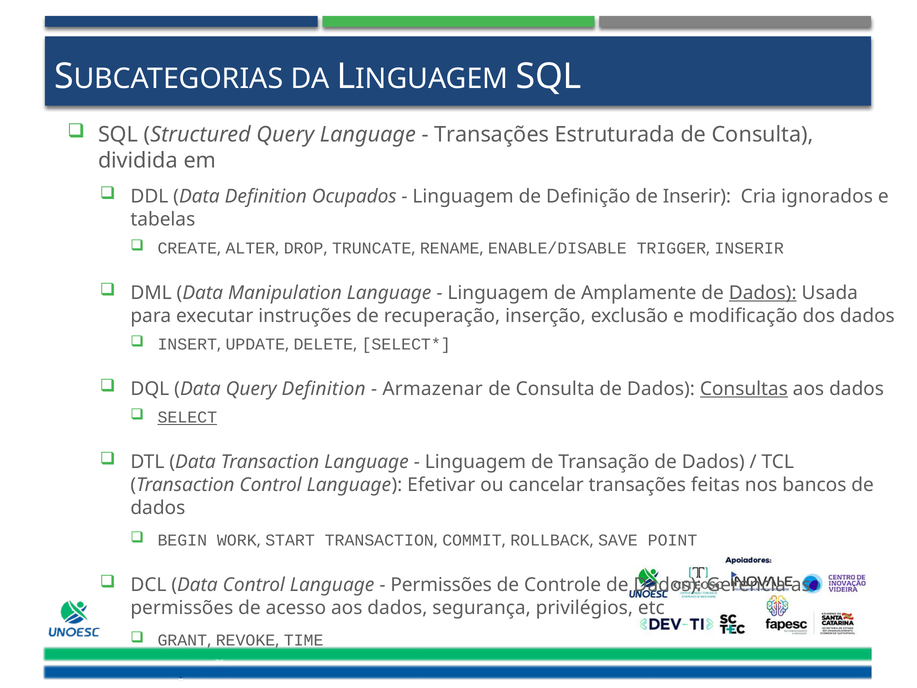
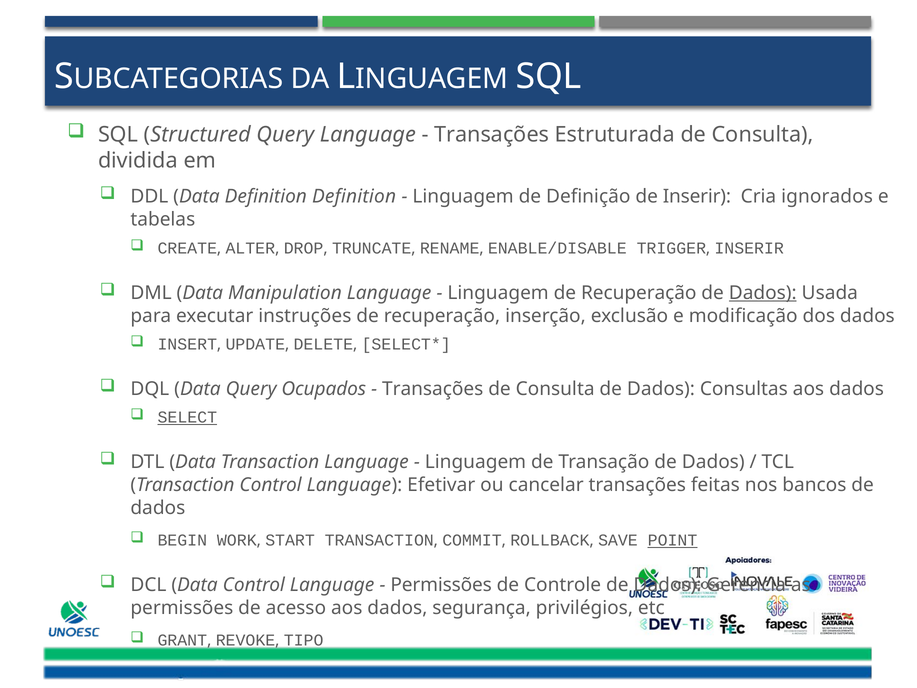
Definition Ocupados: Ocupados -> Definition
Linguagem de Amplamente: Amplamente -> Recuperação
Query Definition: Definition -> Ocupados
Armazenar at (433, 389): Armazenar -> Transações
Consultas underline: present -> none
POINT underline: none -> present
TIME: TIME -> TIPO
